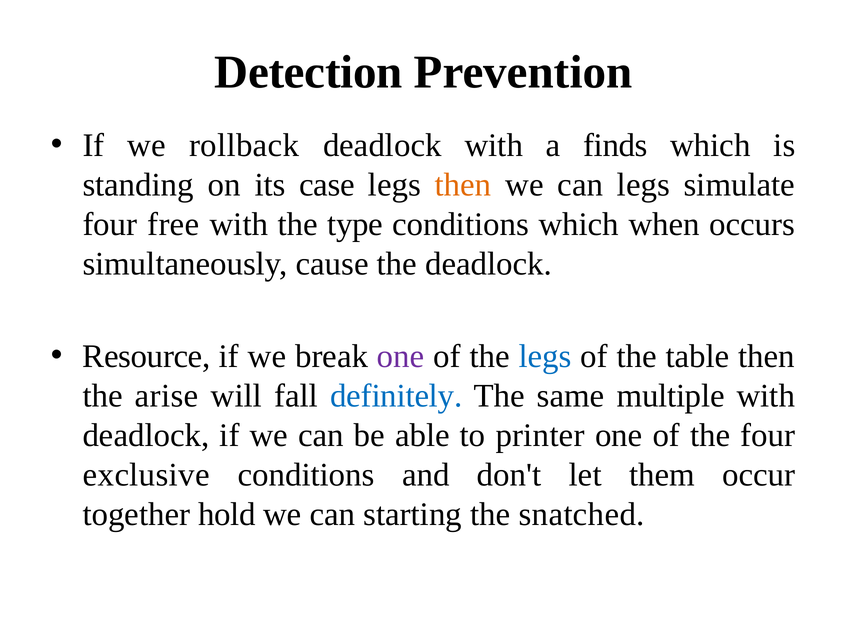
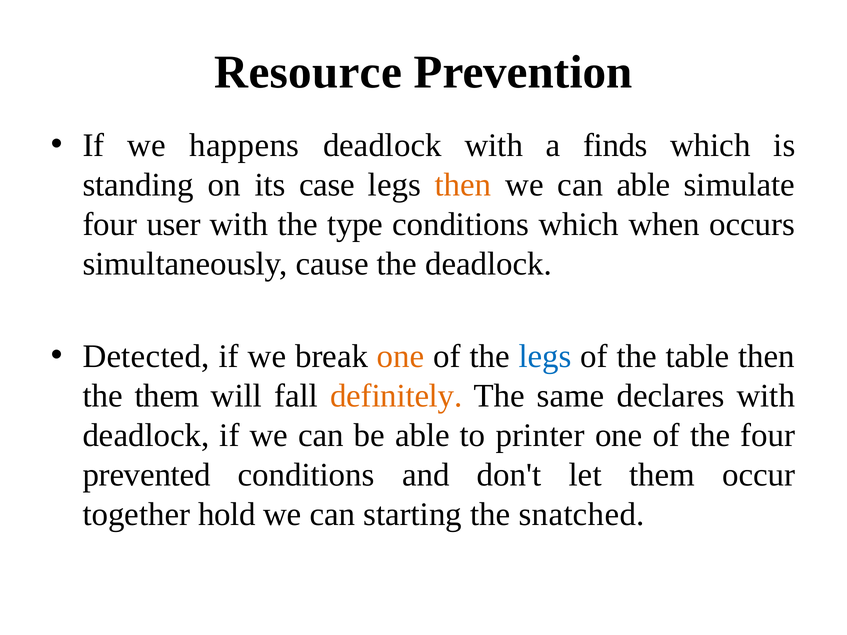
Detection: Detection -> Resource
rollback: rollback -> happens
can legs: legs -> able
free: free -> user
Resource: Resource -> Detected
one at (401, 356) colour: purple -> orange
the arise: arise -> them
definitely colour: blue -> orange
multiple: multiple -> declares
exclusive: exclusive -> prevented
